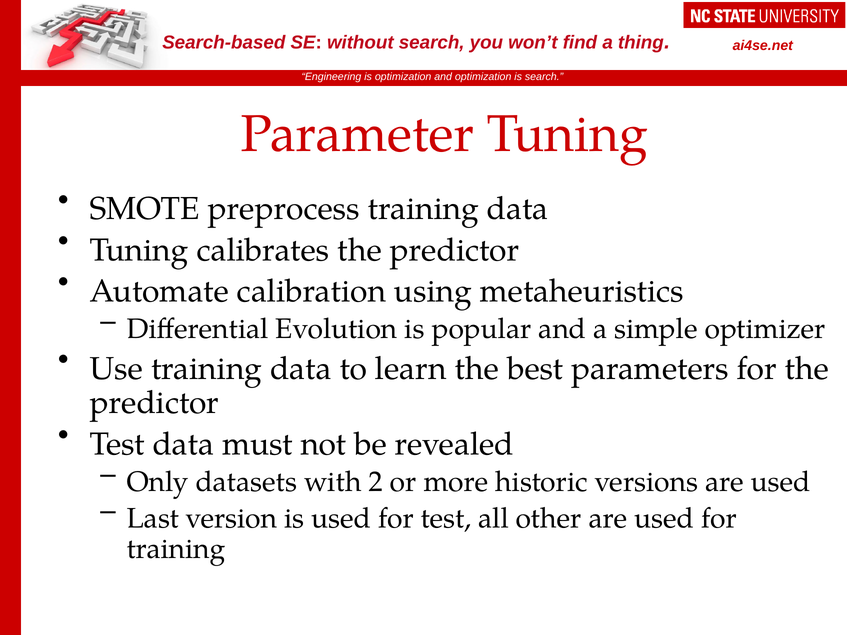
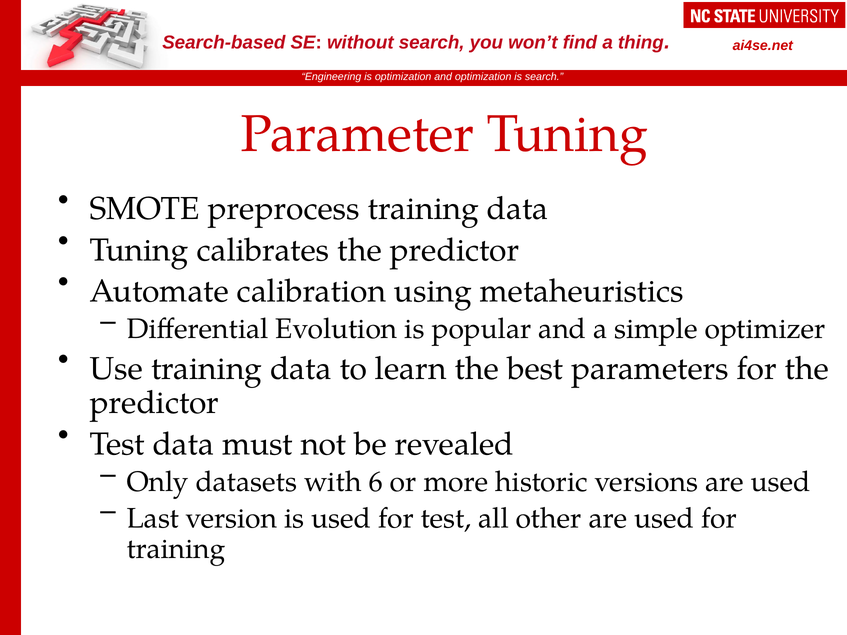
2: 2 -> 6
